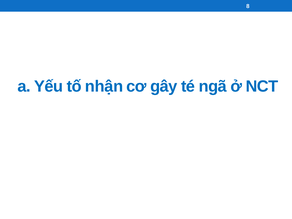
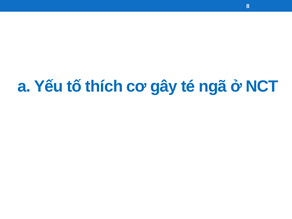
nhận: nhận -> thích
